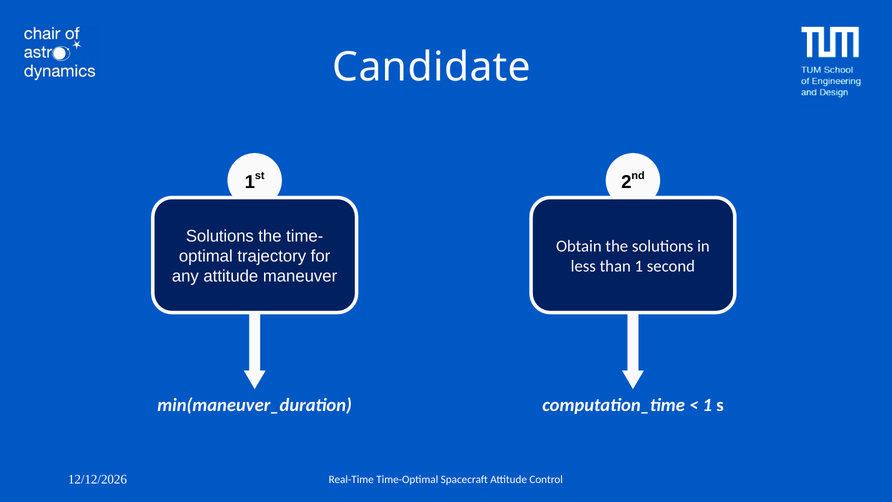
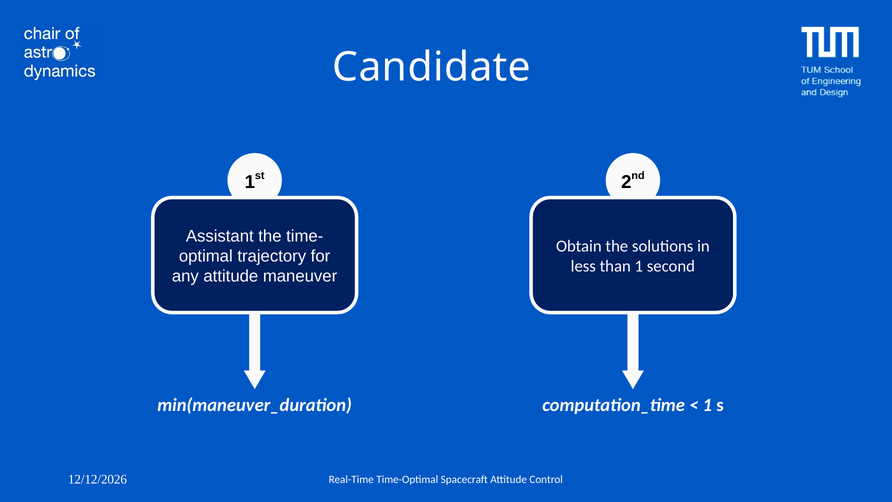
Solutions at (220, 236): Solutions -> Assistant
